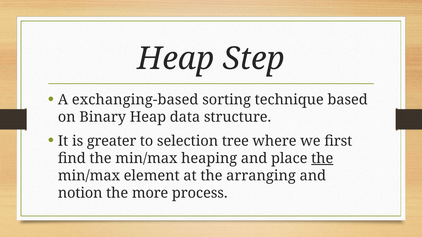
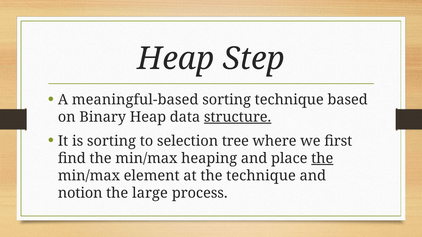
exchanging-based: exchanging-based -> meaningful-based
structure underline: none -> present
is greater: greater -> sorting
the arranging: arranging -> technique
more: more -> large
